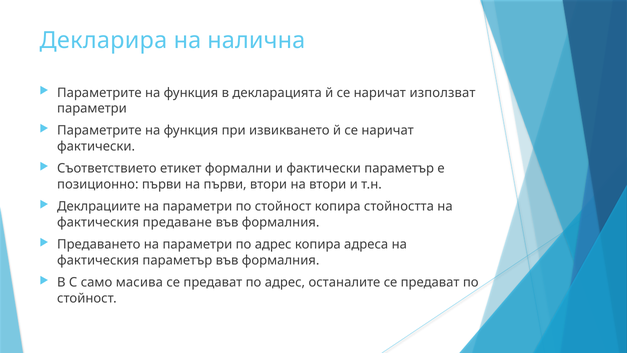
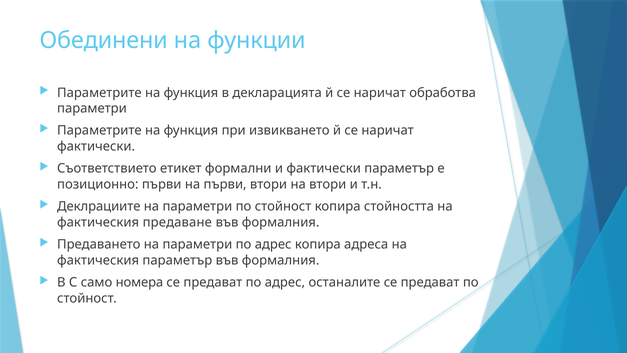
Декларира: Декларира -> Обединени
налична: налична -> функции
използват: използват -> обработва
масива: масива -> номера
